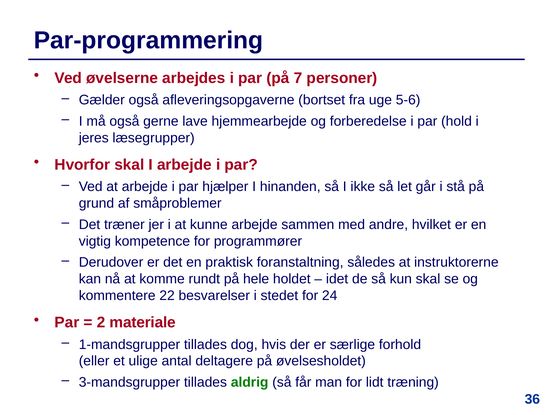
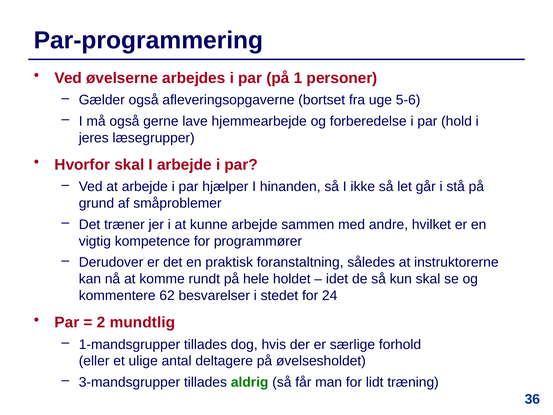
7: 7 -> 1
22: 22 -> 62
materiale: materiale -> mundtlig
